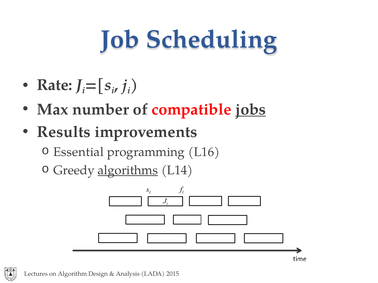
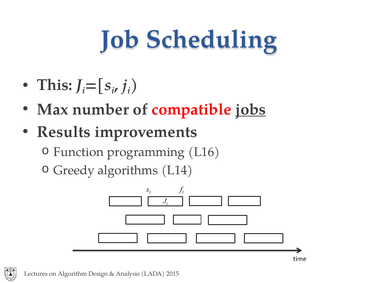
Rate: Rate -> This
Essential: Essential -> Function
algorithms underline: present -> none
